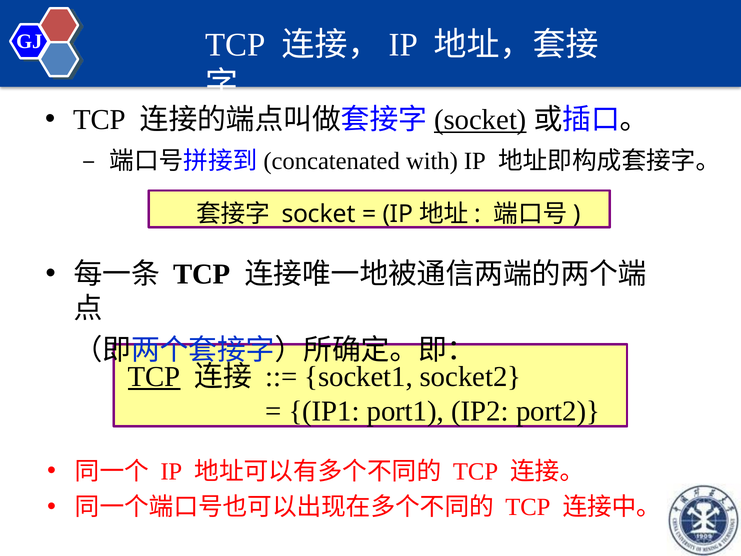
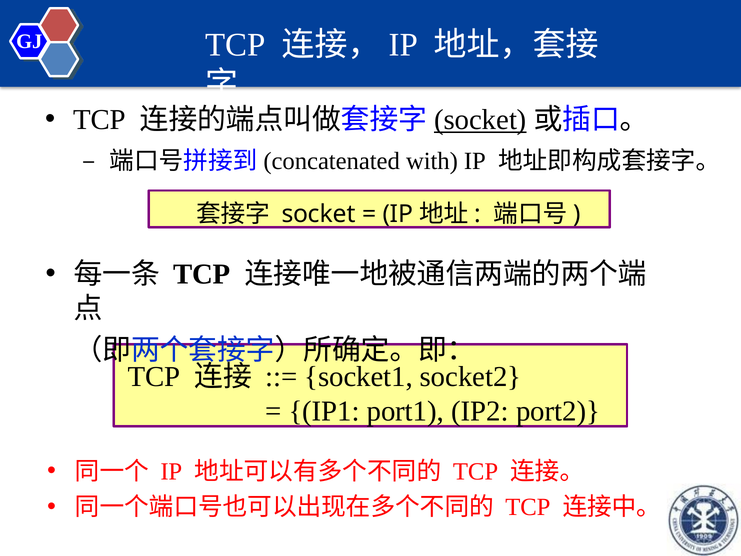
TCP at (154, 377) underline: present -> none
